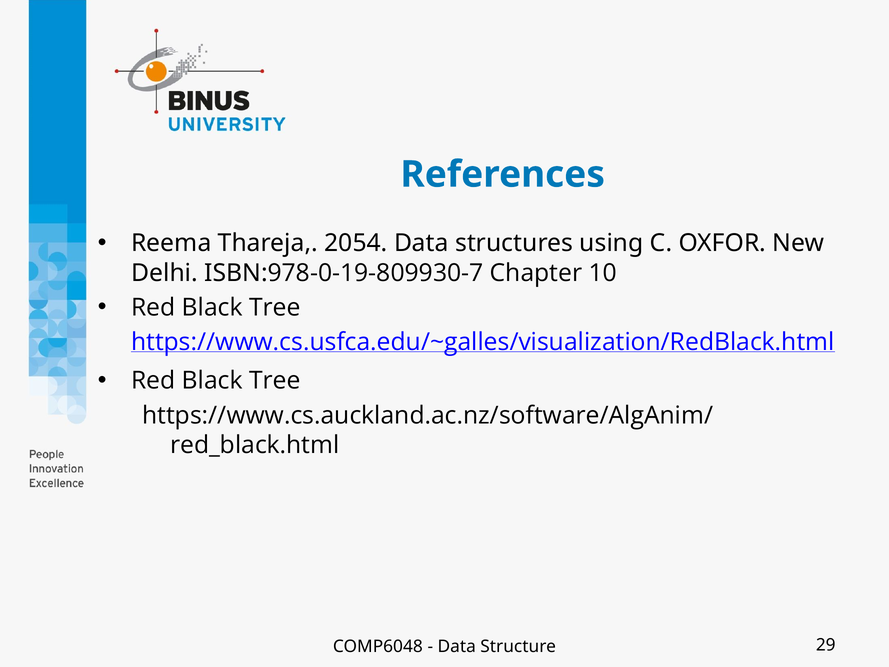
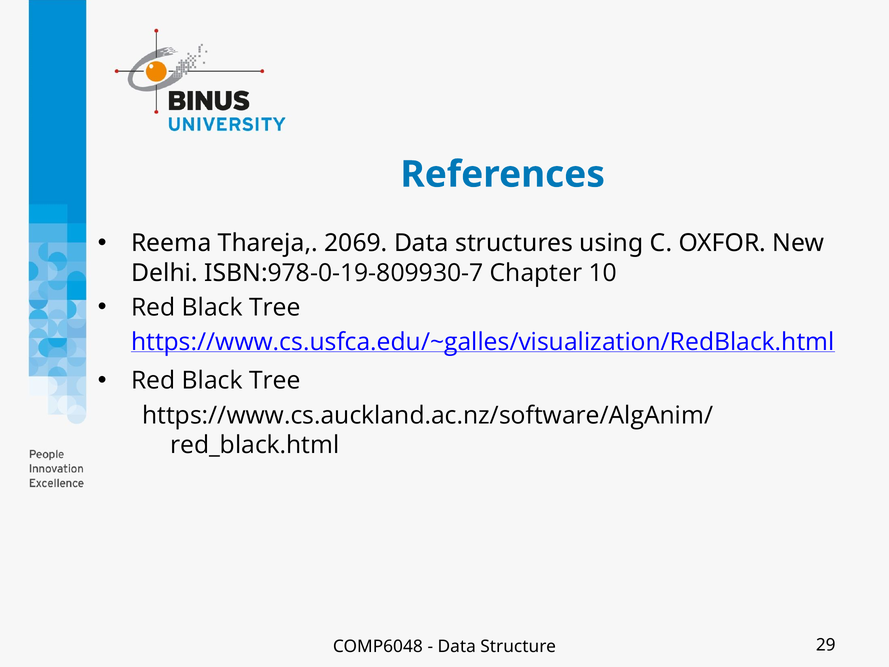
2054: 2054 -> 2069
